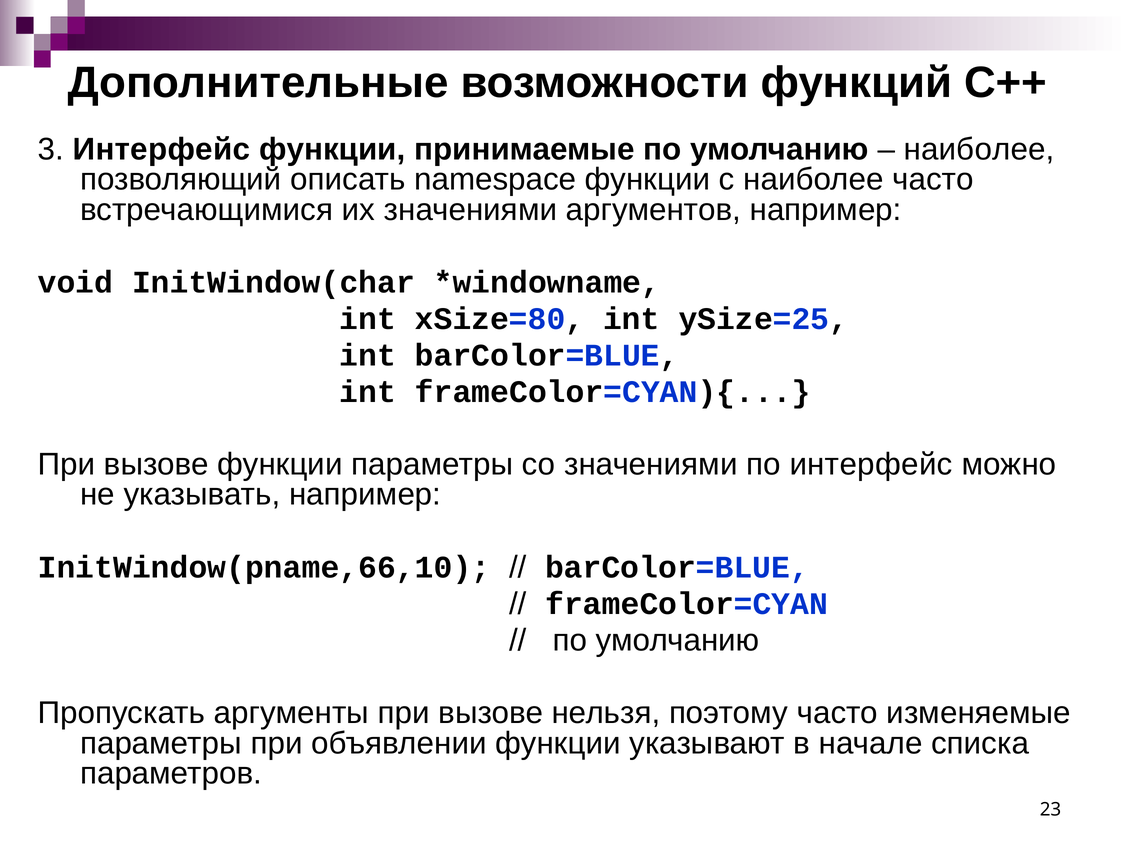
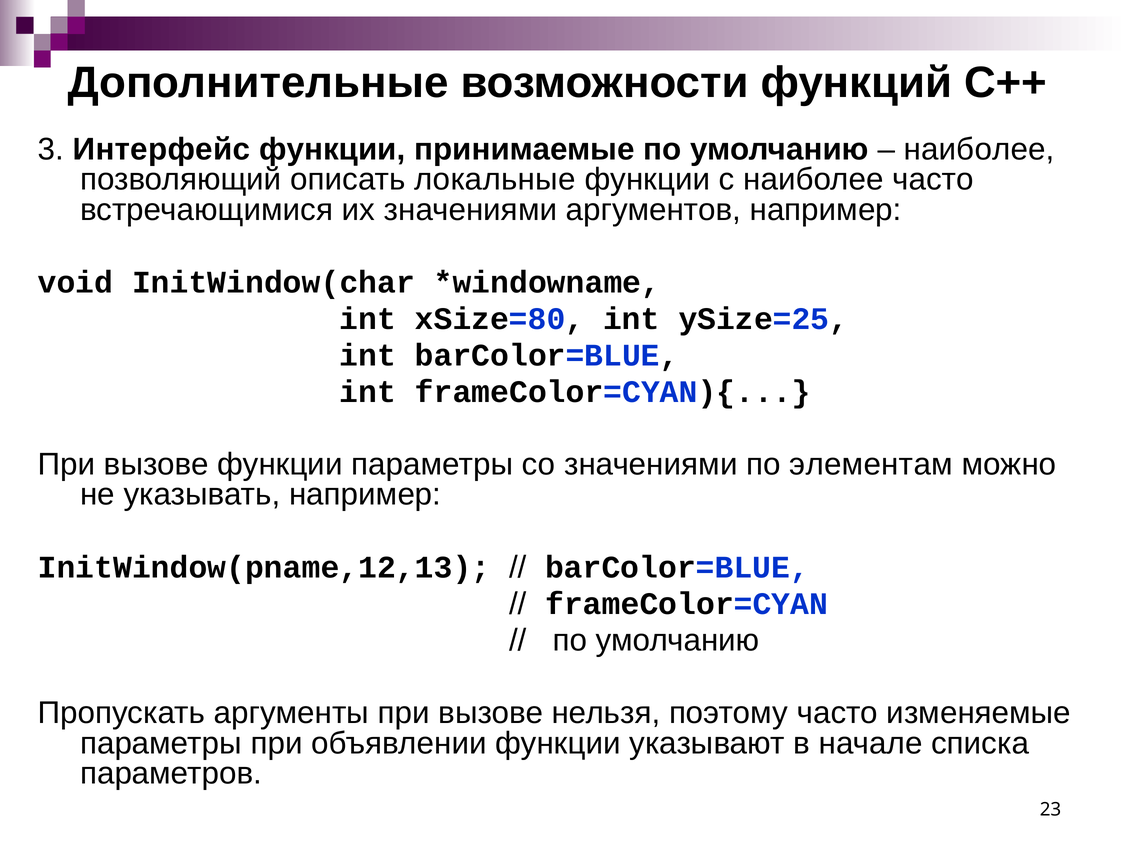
namespaсe: namespaсe -> локальные
по интерфейс: интерфейс -> элементам
InitWindow(pname,66,10: InitWindow(pname,66,10 -> InitWindow(pname,12,13
